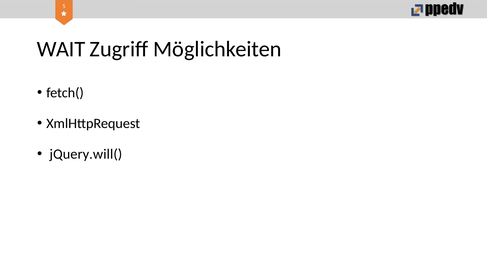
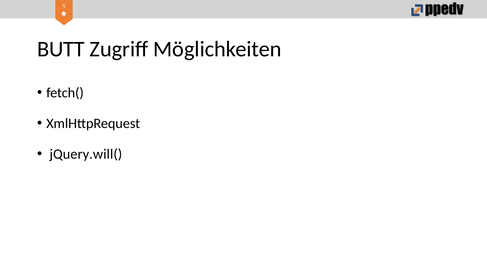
WAIT: WAIT -> BUTT
